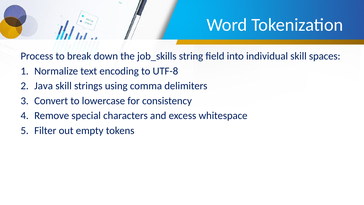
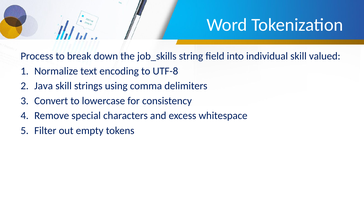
spaces: spaces -> valued
